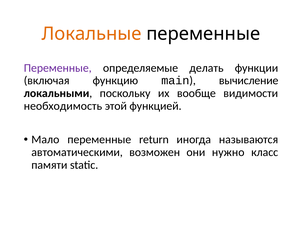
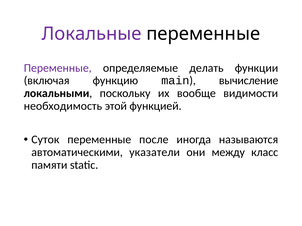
Локальные colour: orange -> purple
Мало: Мало -> Суток
return: return -> после
возможен: возможен -> указатели
нужно: нужно -> между
